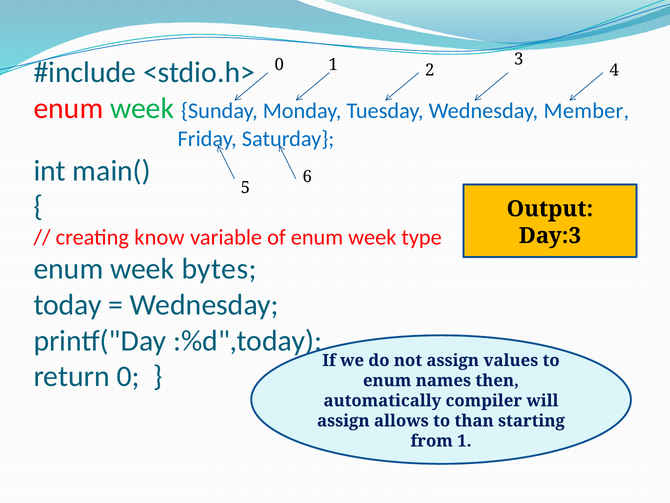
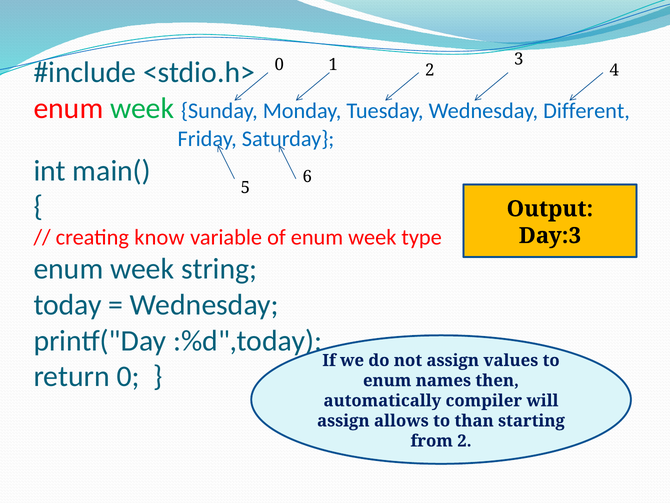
Member: Member -> Different
bytes: bytes -> string
from 1: 1 -> 2
